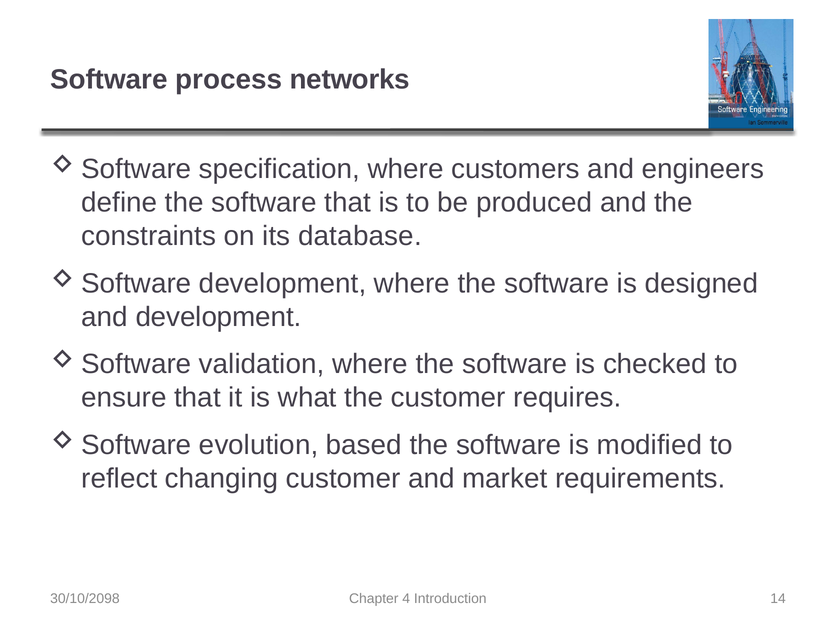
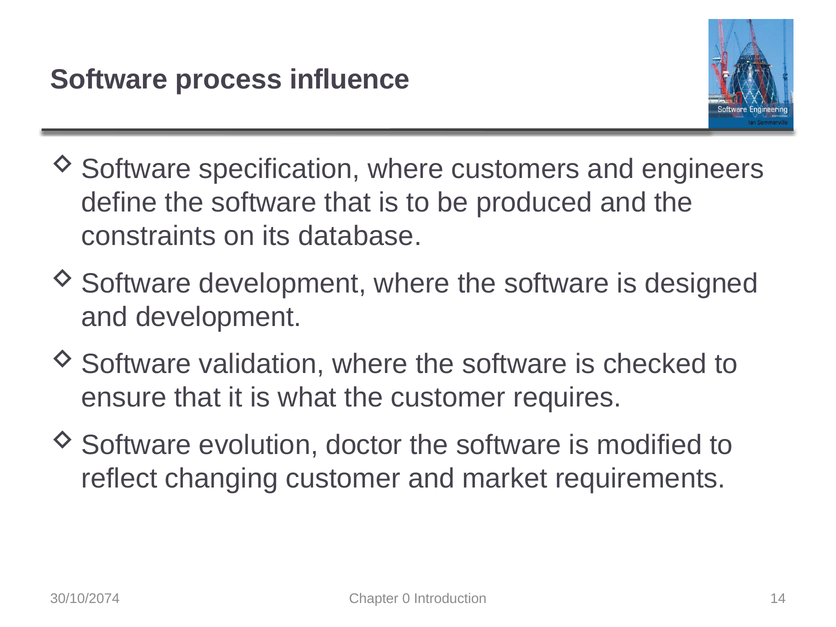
networks: networks -> influence
based: based -> doctor
30/10/2098: 30/10/2098 -> 30/10/2074
4: 4 -> 0
